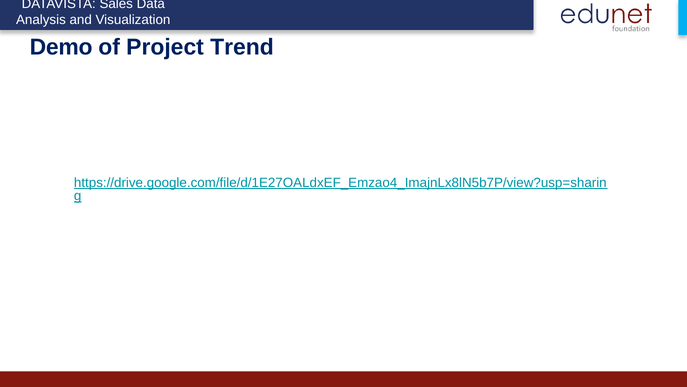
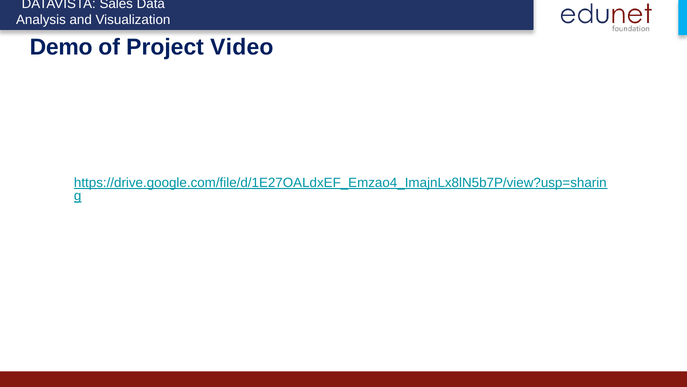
Trend: Trend -> Video
